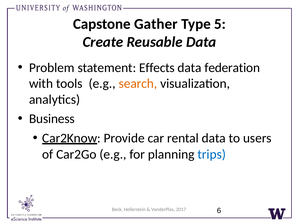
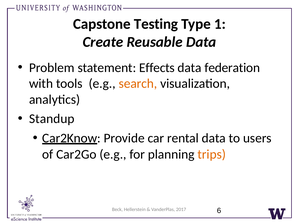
Gather: Gather -> Testing
5: 5 -> 1
Business: Business -> Standup
trips colour: blue -> orange
